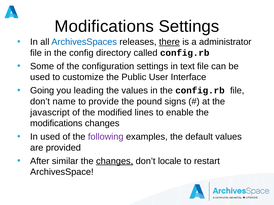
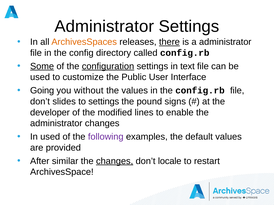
Modifications at (104, 27): Modifications -> Administrator
ArchivesSpaces colour: blue -> orange
Some underline: none -> present
configuration underline: none -> present
leading: leading -> without
name: name -> slides
to provide: provide -> settings
javascript: javascript -> developer
modifications at (56, 124): modifications -> administrator
